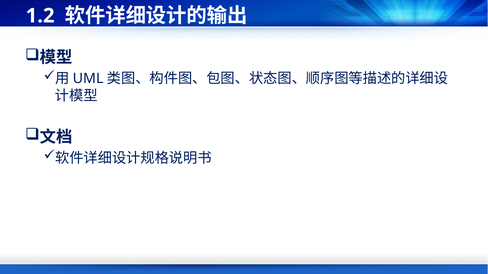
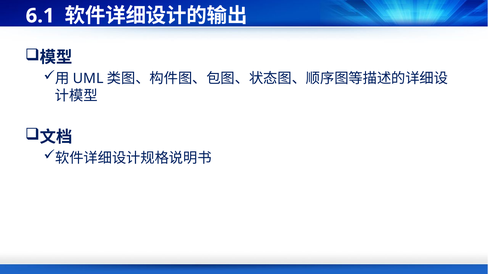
1.2: 1.2 -> 6.1
